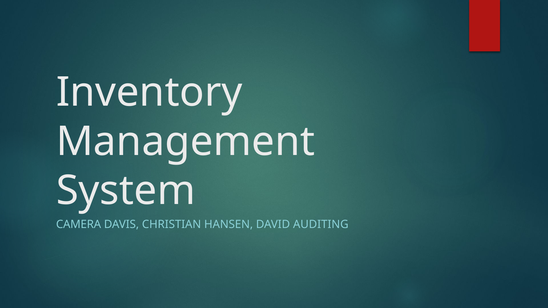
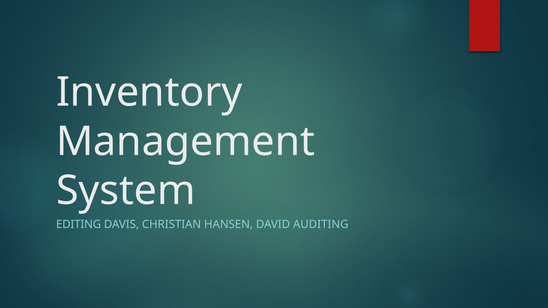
CAMERA: CAMERA -> EDITING
